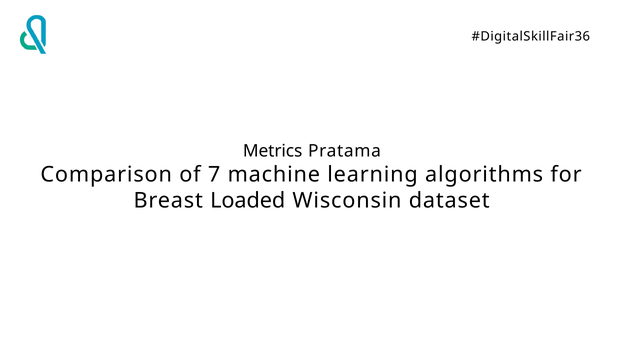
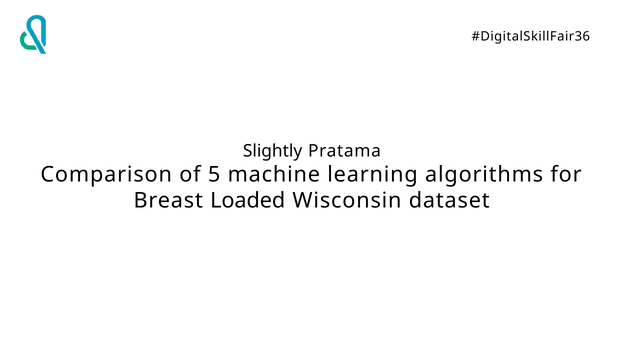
Metrics: Metrics -> Slightly
7: 7 -> 5
